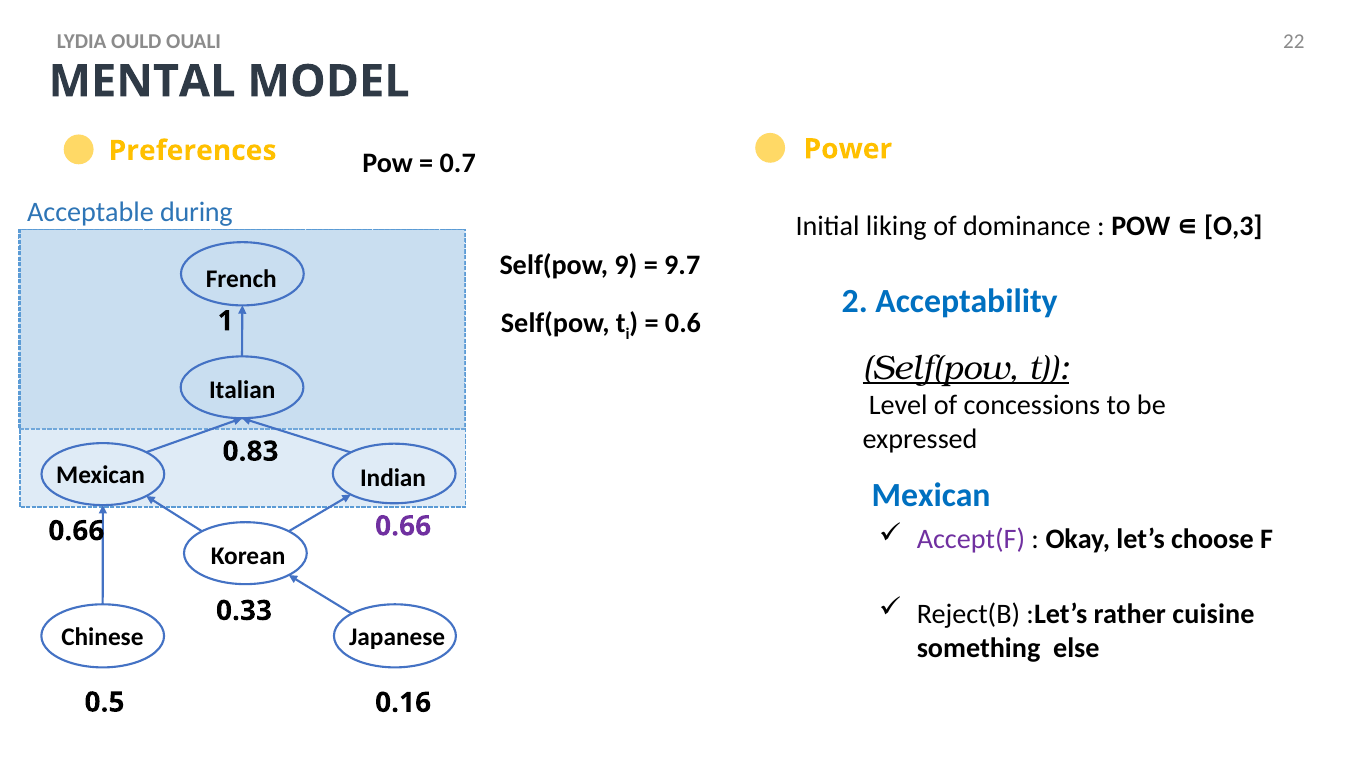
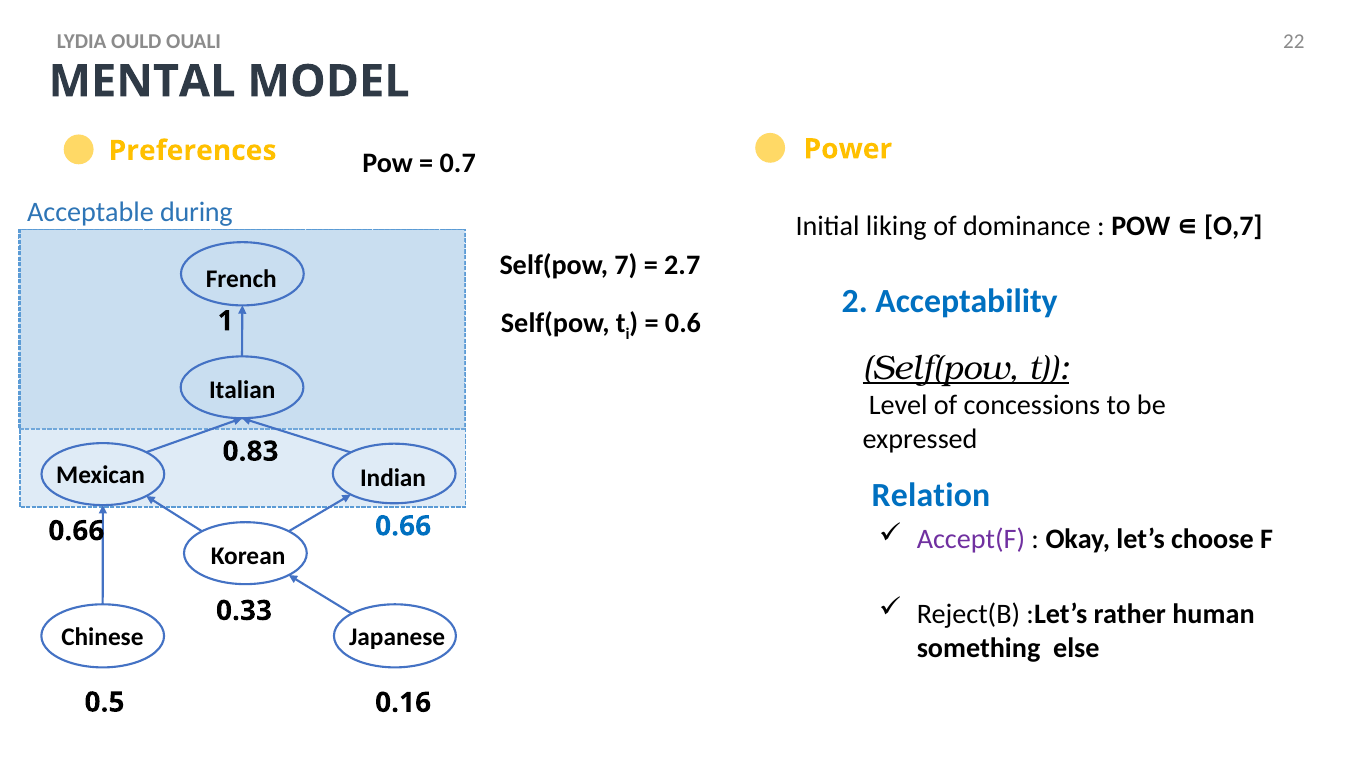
O,3: O,3 -> O,7
9: 9 -> 7
9.7: 9.7 -> 2.7
Mexican at (931, 496): Mexican -> Relation
0.66 at (403, 526) colour: purple -> blue
cuisine: cuisine -> human
